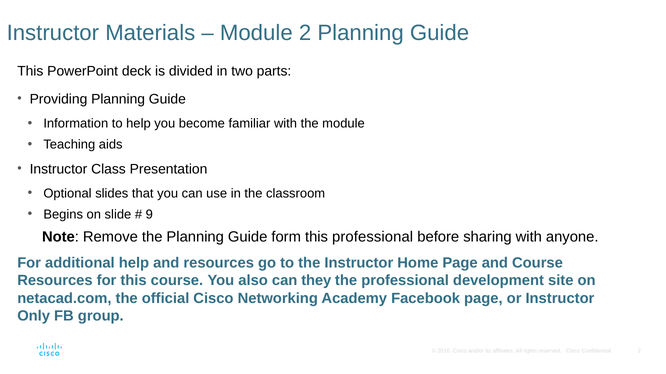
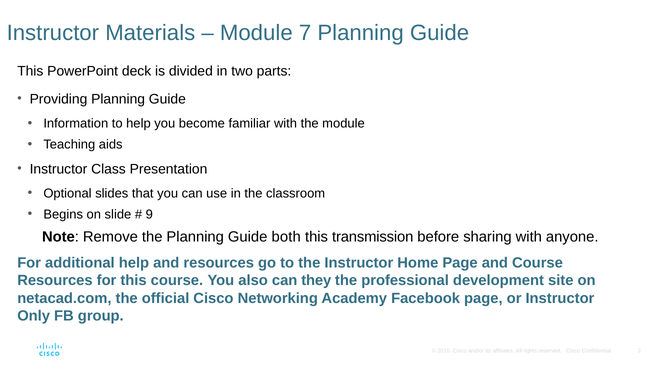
Module 2: 2 -> 7
form: form -> both
this professional: professional -> transmission
